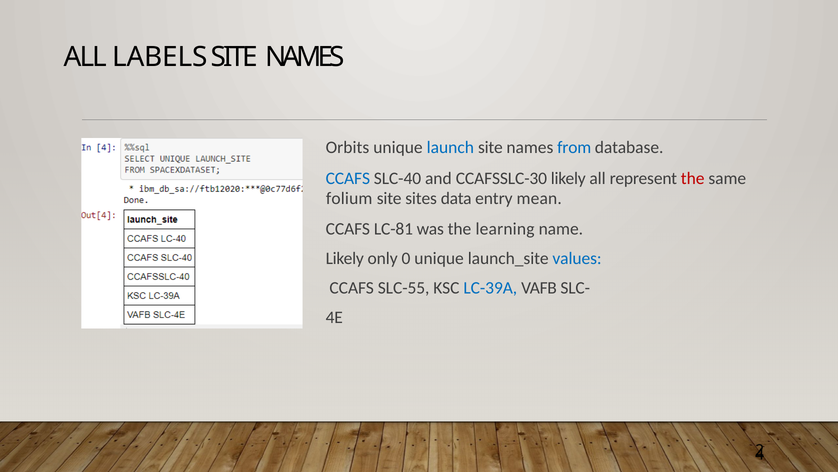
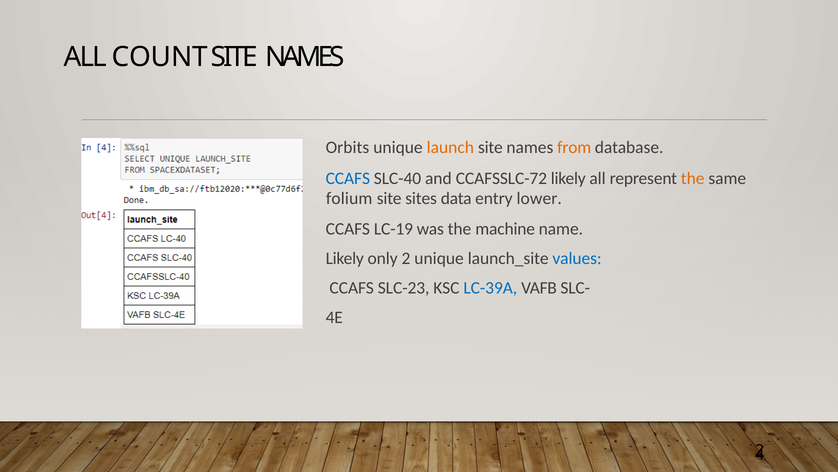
LABELS: LABELS -> COUNT
launch colour: blue -> orange
from colour: blue -> orange
CCAFSSLC-30: CCAFSSLC-30 -> CCAFSSLC-72
the at (693, 178) colour: red -> orange
mean: mean -> lower
LC-81: LC-81 -> LC-19
learning: learning -> machine
only 0: 0 -> 2
SLC-55: SLC-55 -> SLC-23
